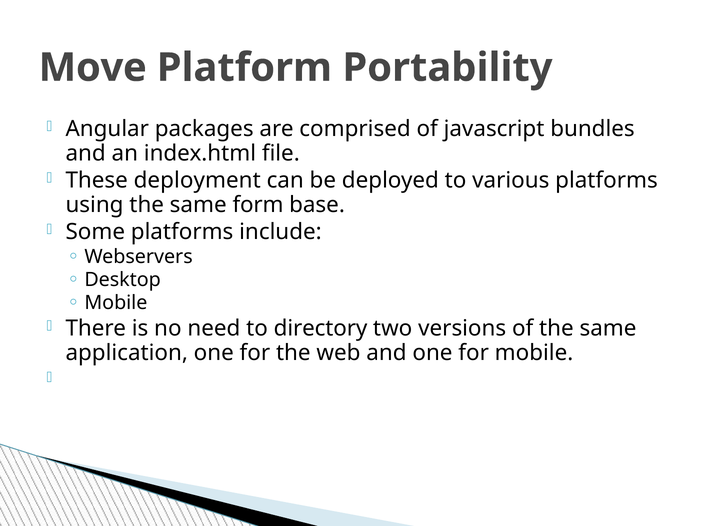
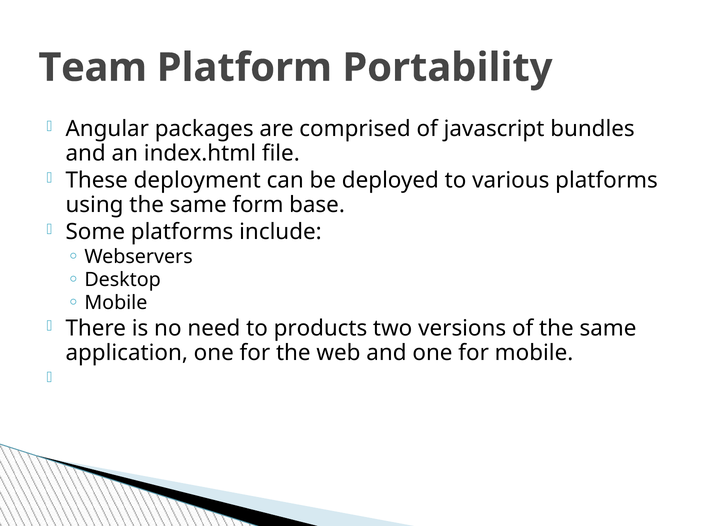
Move: Move -> Team
directory: directory -> products
